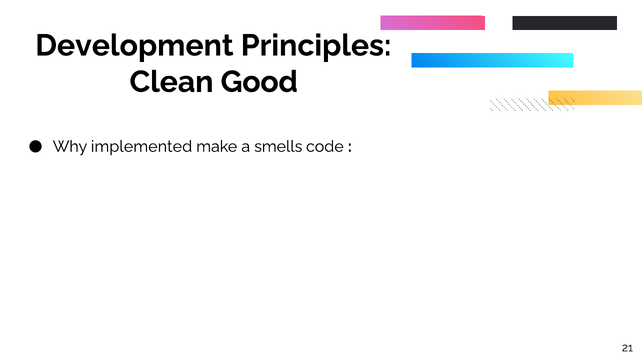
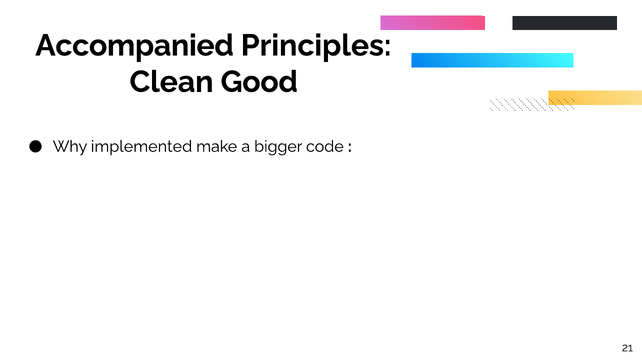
Development: Development -> Accompanied
smells: smells -> bigger
